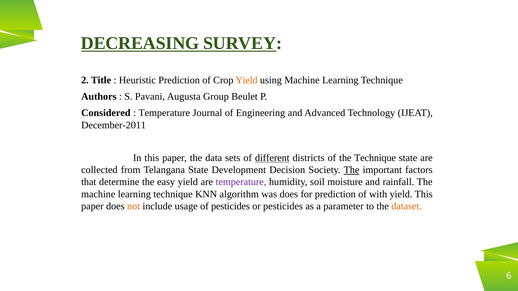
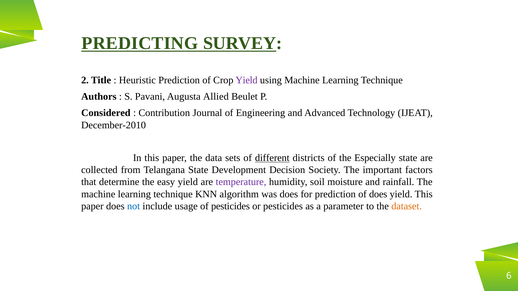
DECREASING: DECREASING -> PREDICTING
Yield at (247, 80) colour: orange -> purple
Group: Group -> Allied
Temperature at (164, 113): Temperature -> Contribution
December-2011: December-2011 -> December-2010
the Technique: Technique -> Especially
The at (352, 170) underline: present -> none
of with: with -> does
not colour: orange -> blue
